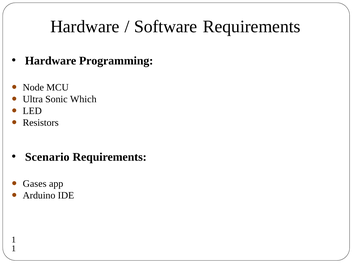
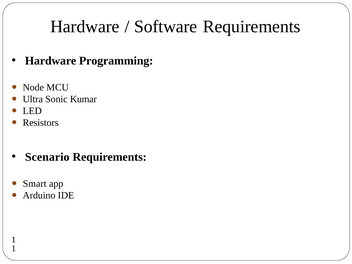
Which: Which -> Kumar
Gases: Gases -> Smart
